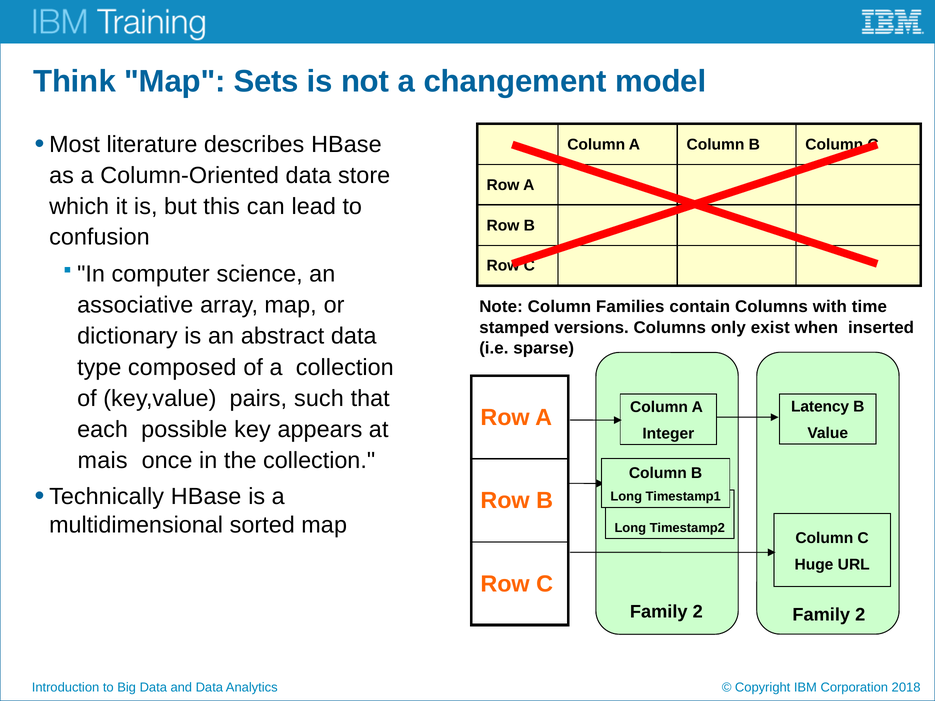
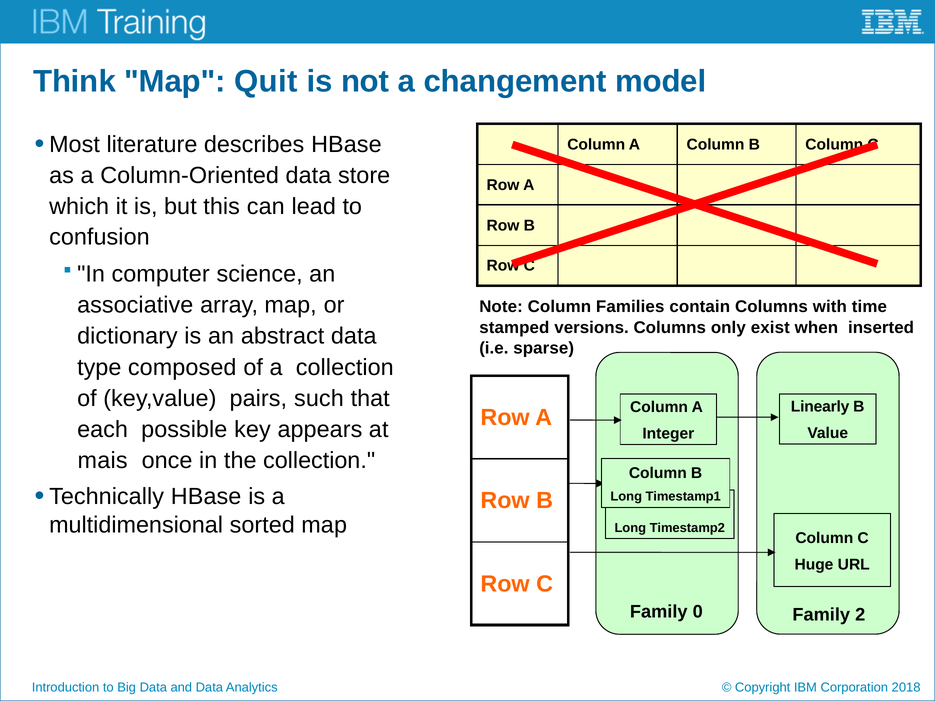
Sets: Sets -> Quit
Latency: Latency -> Linearly
2 at (698, 612): 2 -> 0
